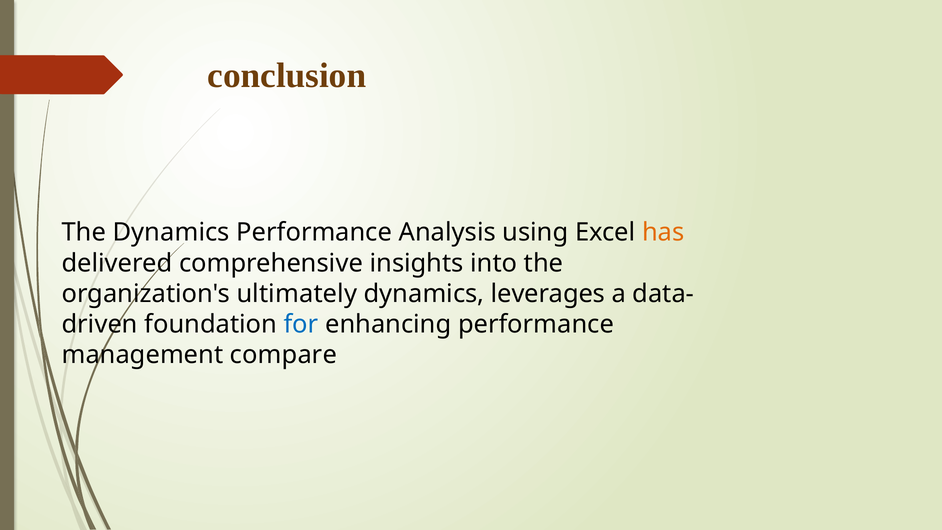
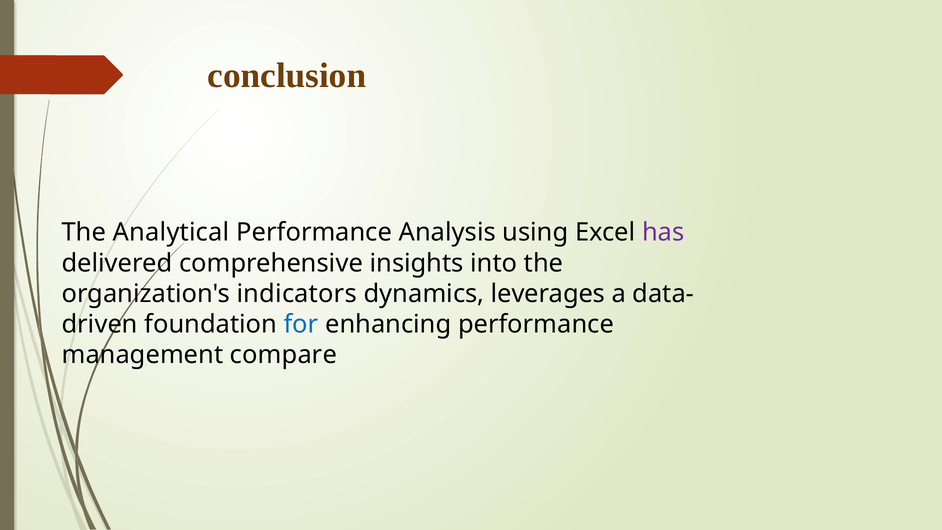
The Dynamics: Dynamics -> Analytical
has colour: orange -> purple
ultimately: ultimately -> indicators
